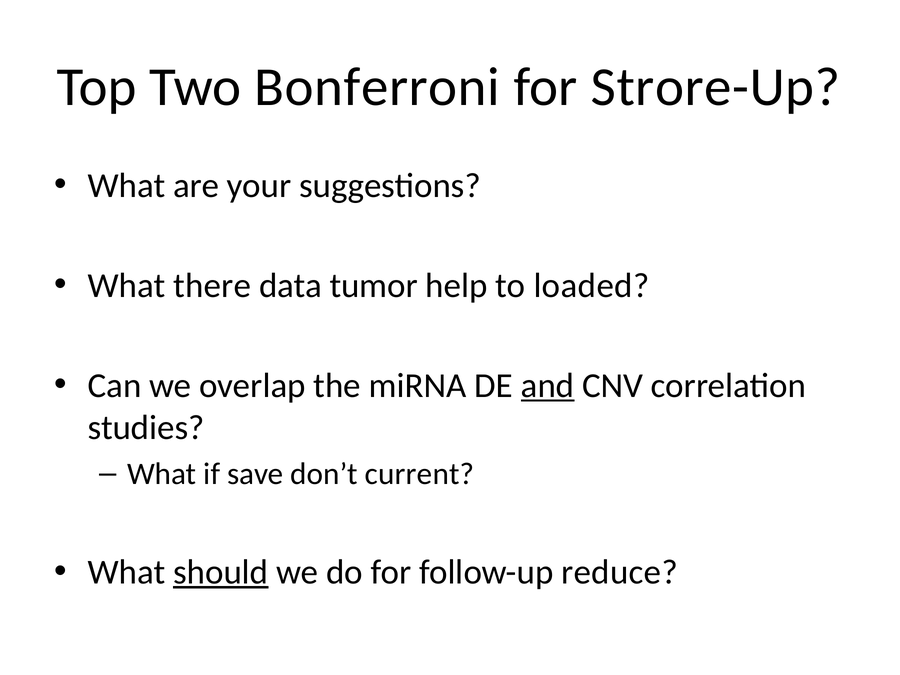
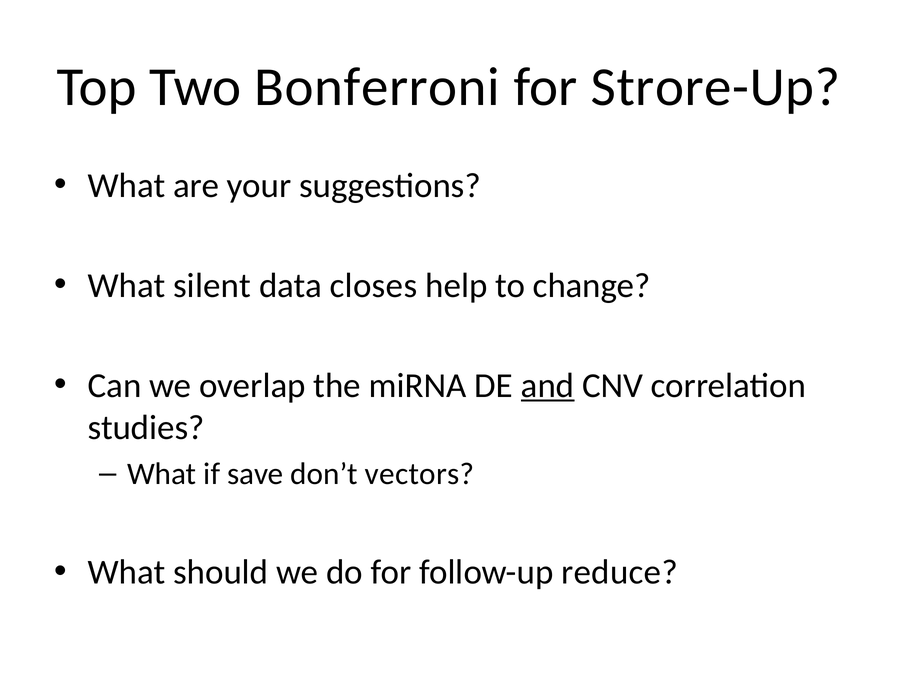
there: there -> silent
tumor: tumor -> closes
loaded: loaded -> change
current: current -> vectors
should underline: present -> none
